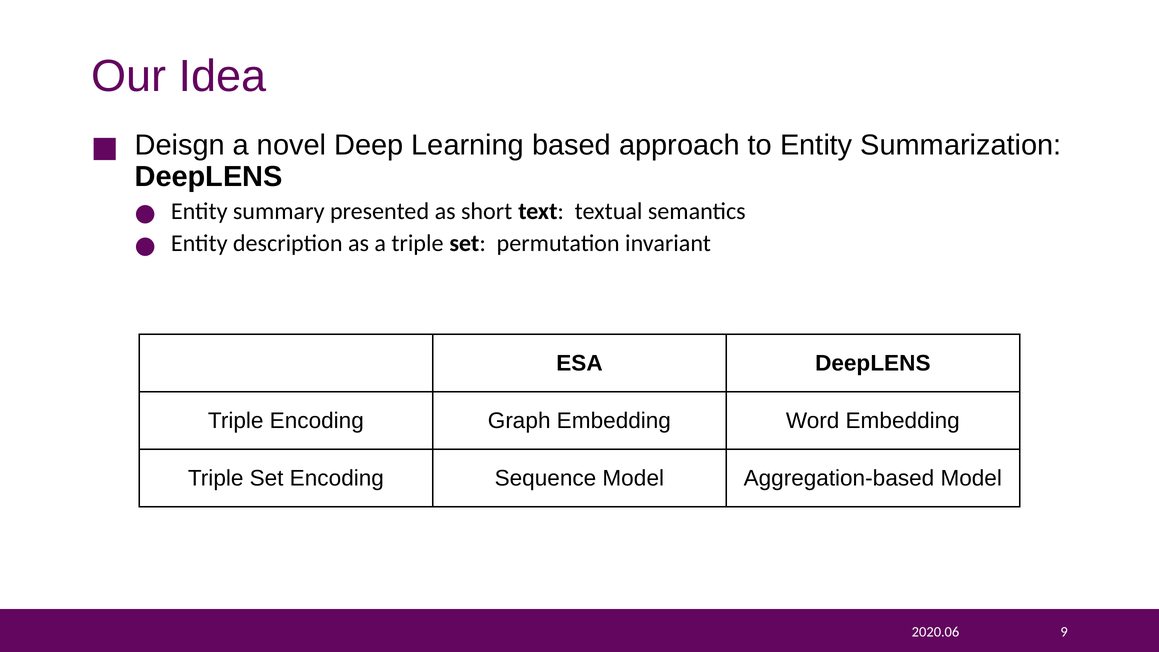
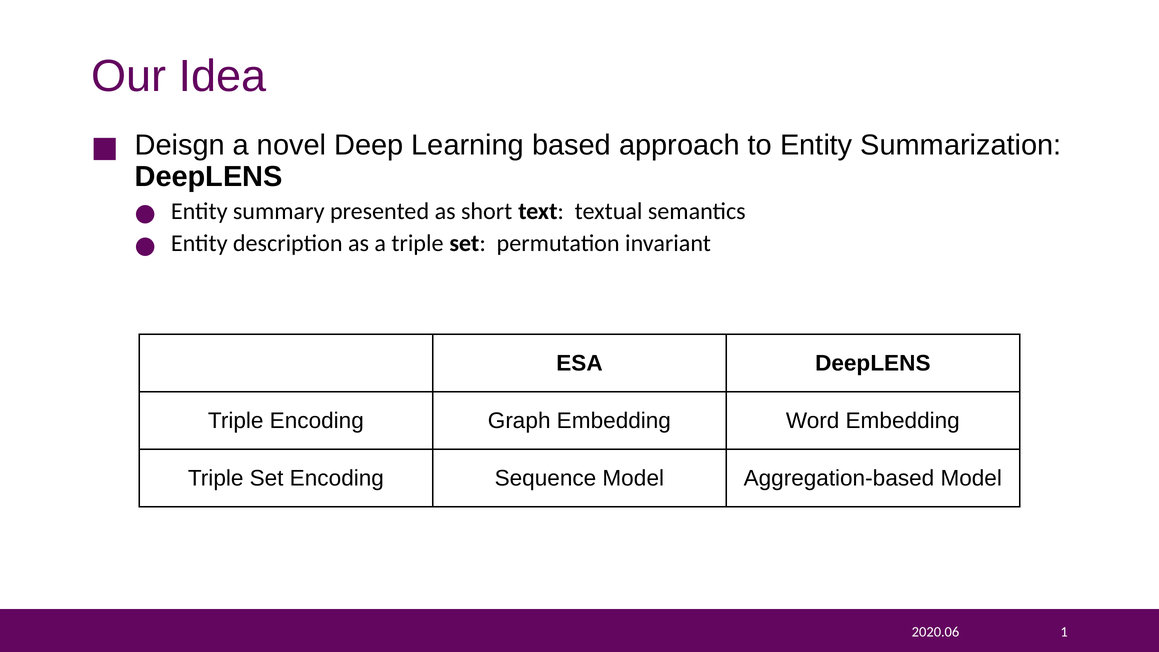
9: 9 -> 1
